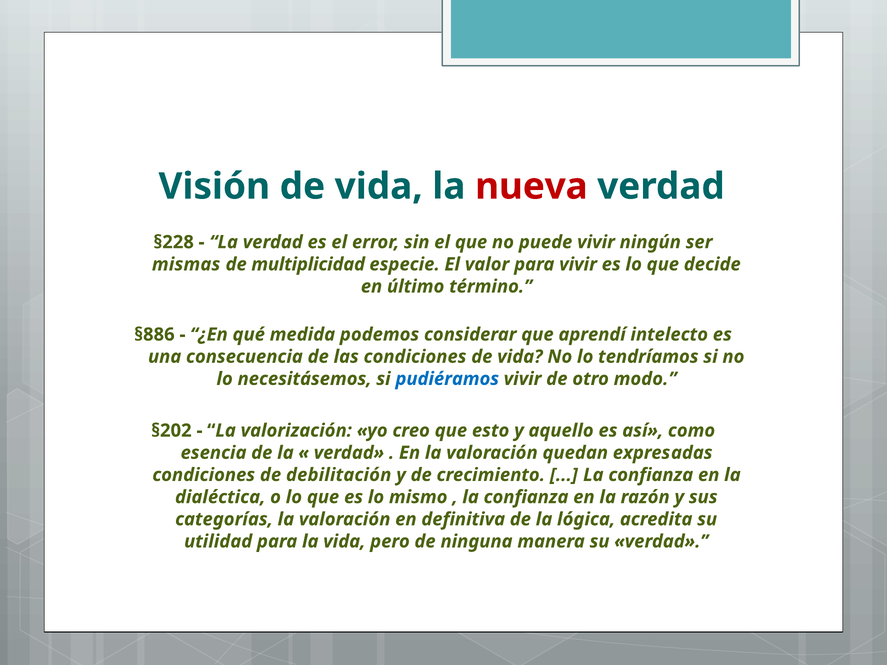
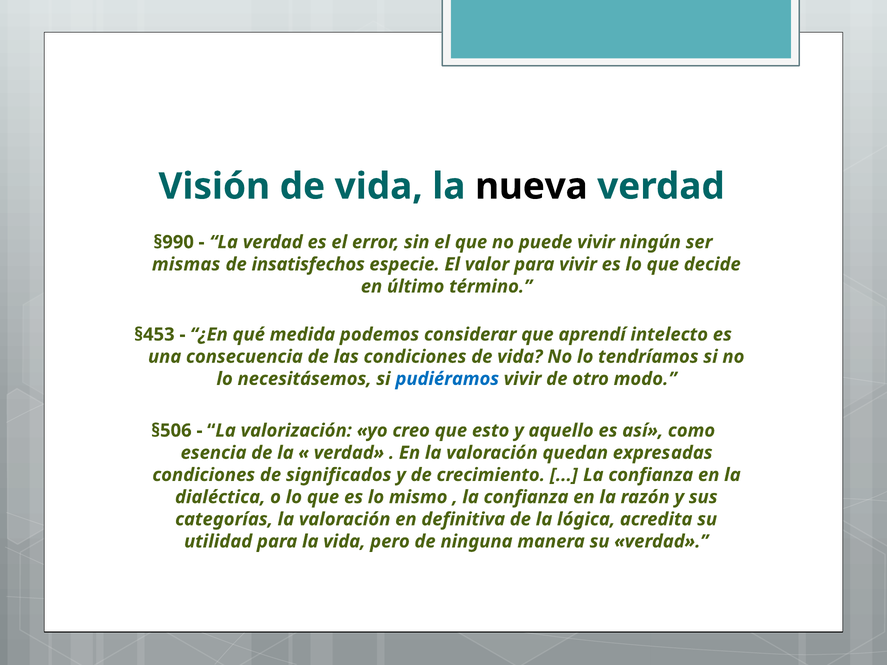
nueva colour: red -> black
§228: §228 -> §990
multiplicidad: multiplicidad -> insatisfechos
§886: §886 -> §453
§202: §202 -> §506
debilitación: debilitación -> significados
